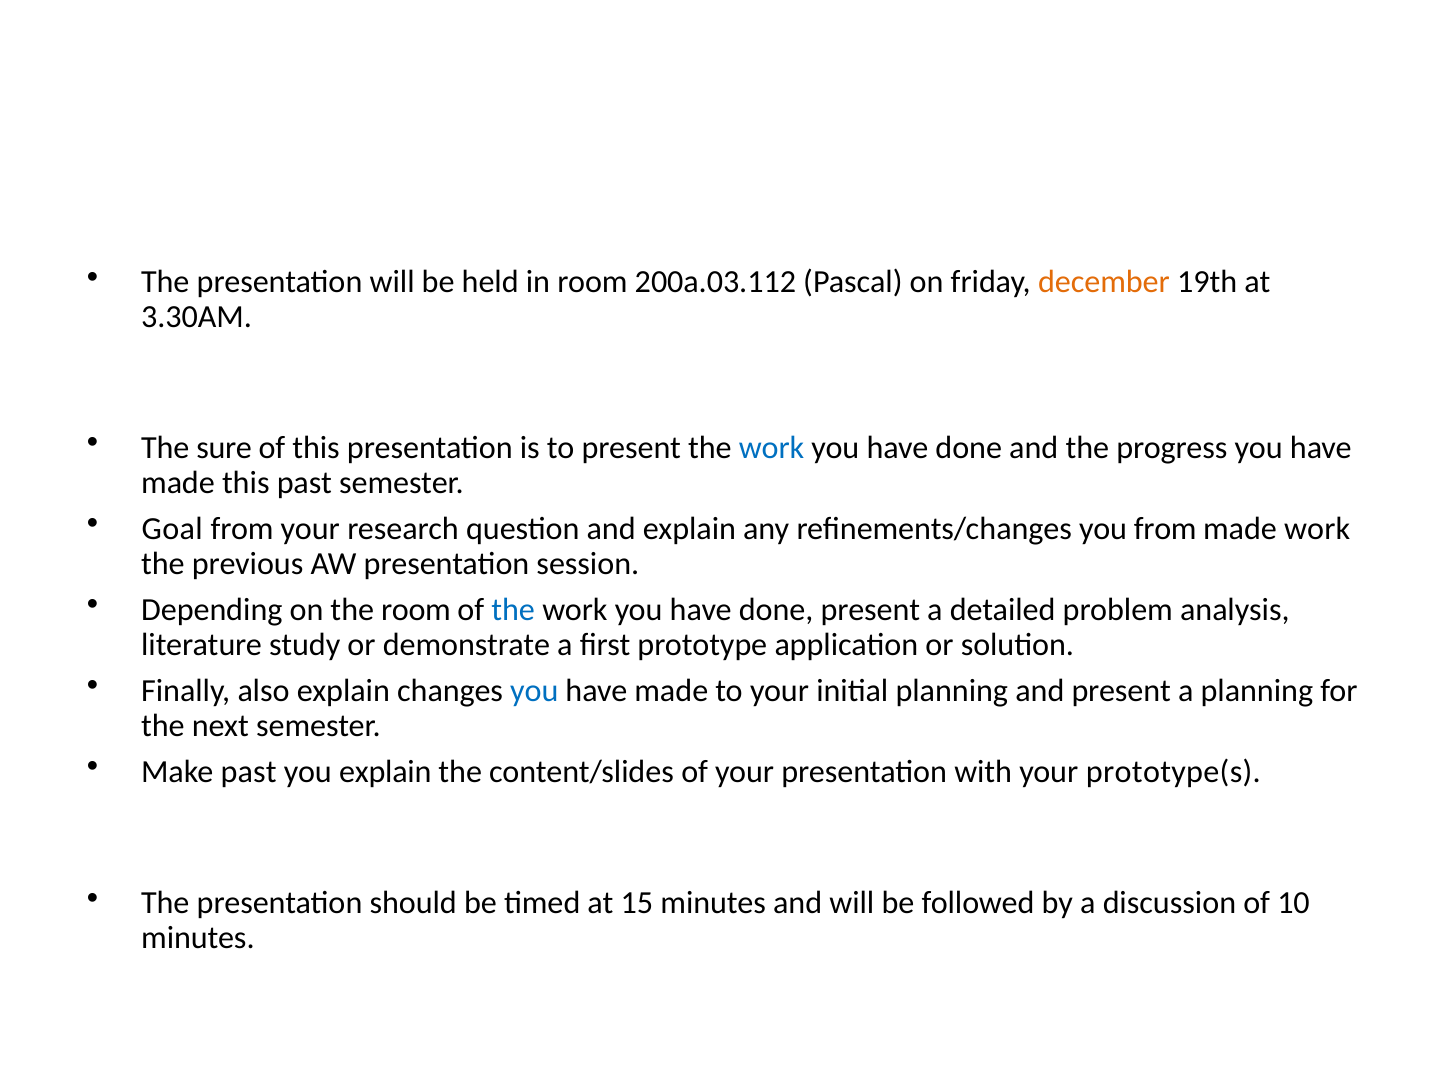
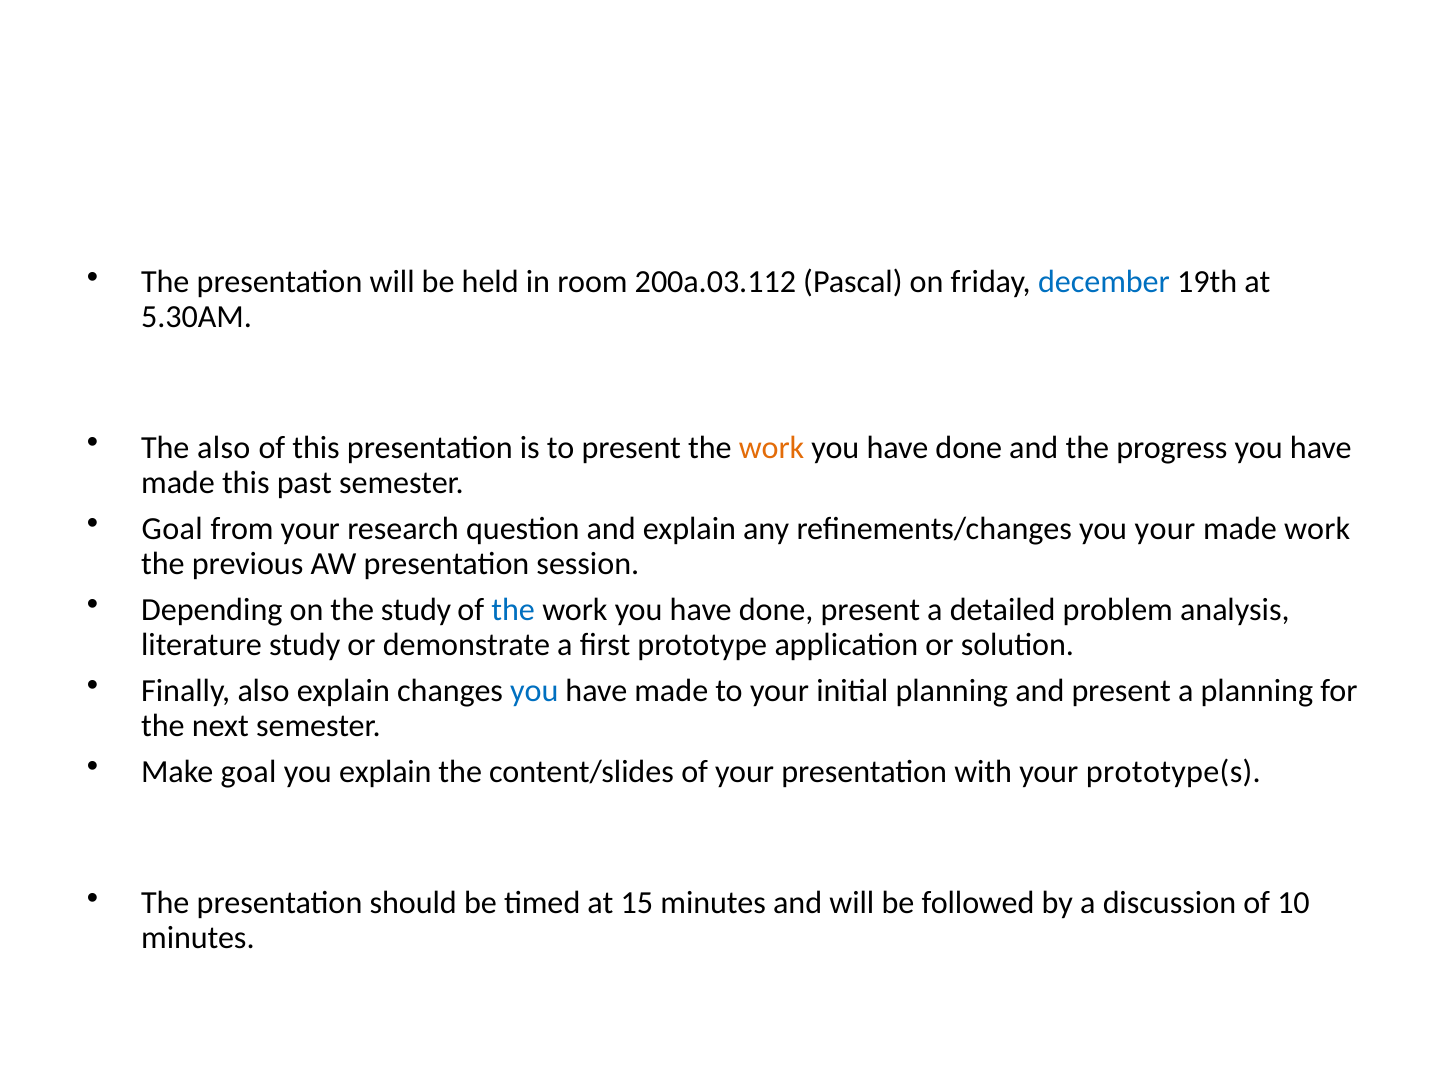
december colour: orange -> blue
3.30AM: 3.30AM -> 5.30AM
The sure: sure -> also
work at (772, 448) colour: blue -> orange
you from: from -> your
the room: room -> study
Make past: past -> goal
